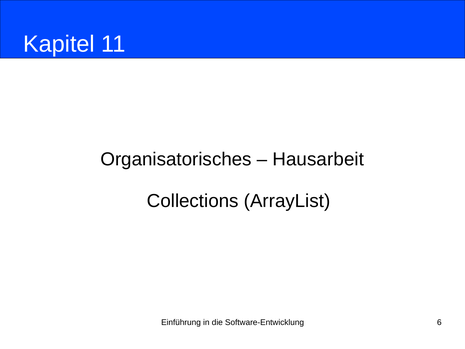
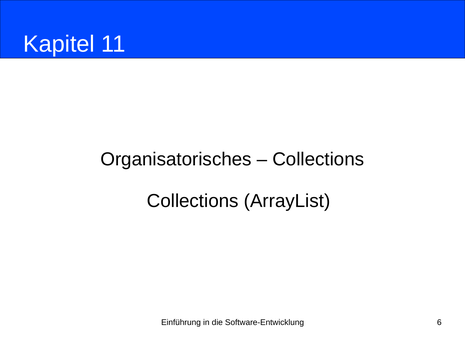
Hausarbeit at (318, 159): Hausarbeit -> Collections
